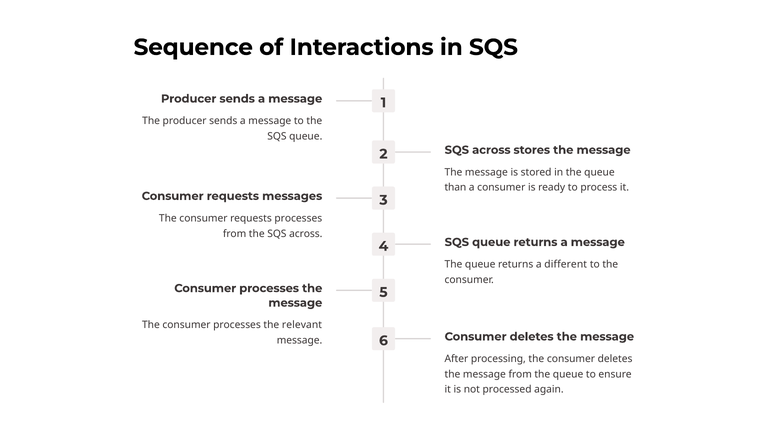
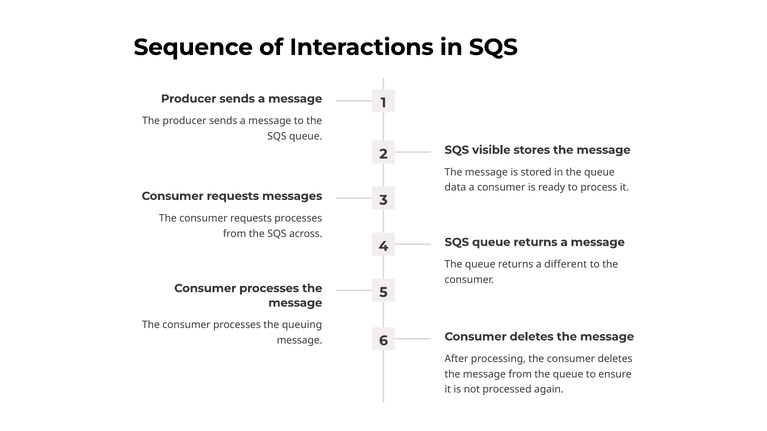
2 SQS across: across -> visible
than: than -> data
relevant: relevant -> queuing
